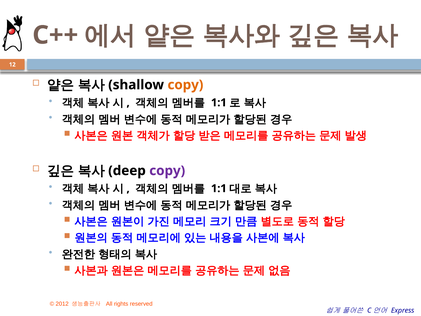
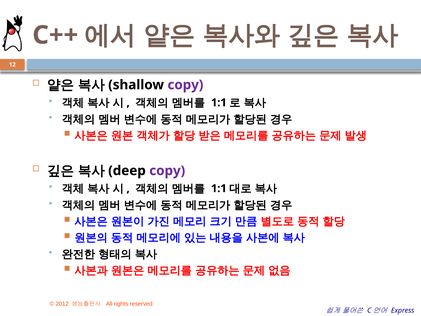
copy at (185, 85) colour: orange -> purple
